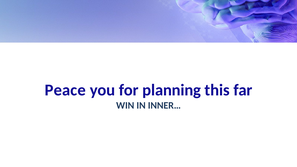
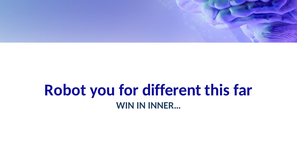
Peace: Peace -> Robot
planning: planning -> different
